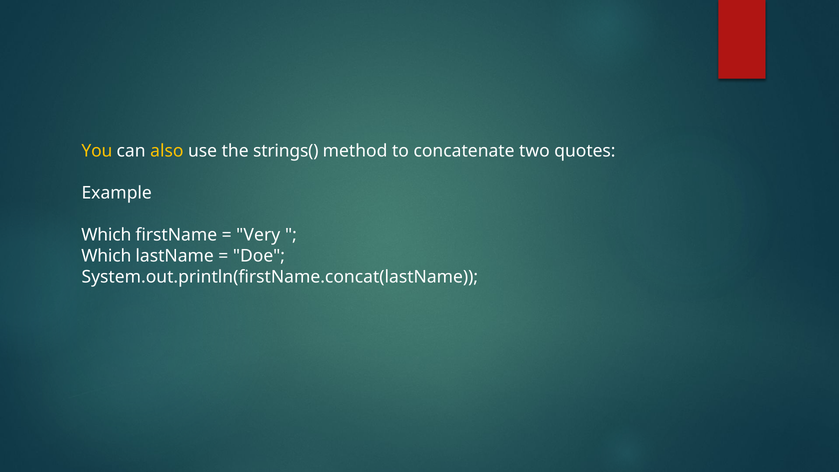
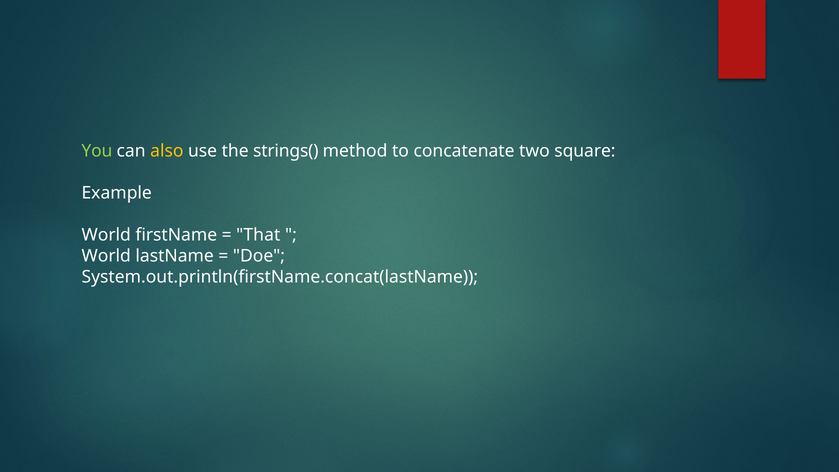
You colour: yellow -> light green
quotes: quotes -> square
Which at (106, 235): Which -> World
Very: Very -> That
Which at (106, 256): Which -> World
